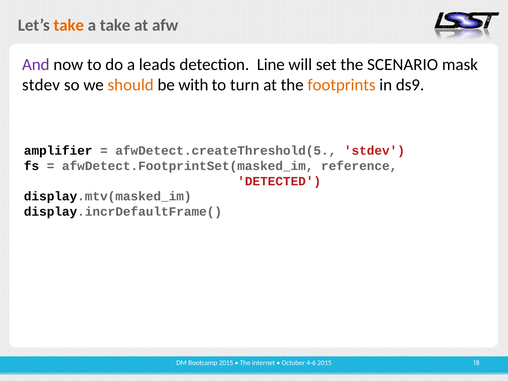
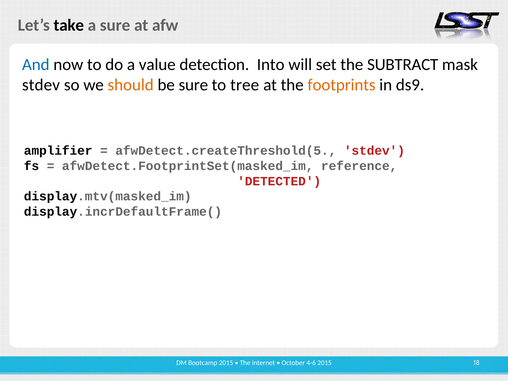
take at (69, 25) colour: orange -> black
a take: take -> sure
And colour: purple -> blue
leads: leads -> value
Line: Line -> Into
SCENARIO: SCENARIO -> SUBTRACT
be with: with -> sure
turn: turn -> tree
